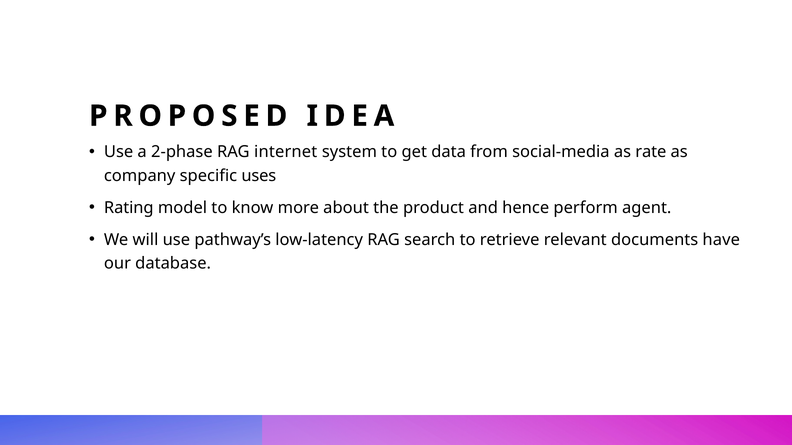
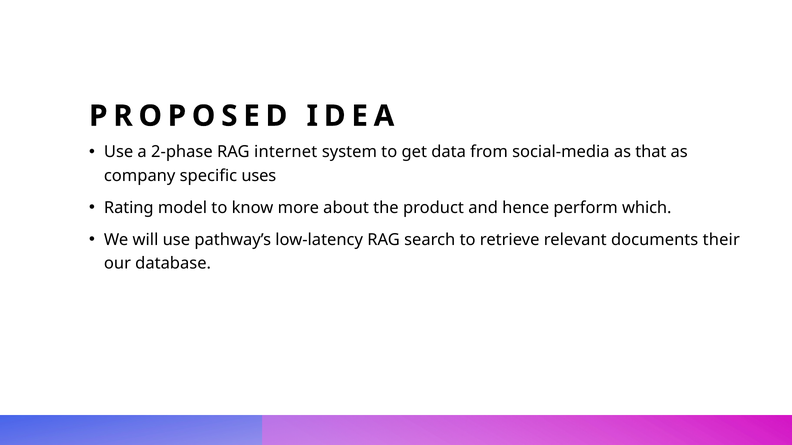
rate: rate -> that
agent: agent -> which
have: have -> their
